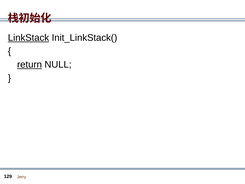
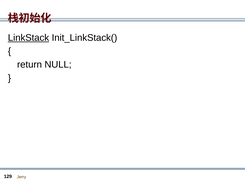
return underline: present -> none
